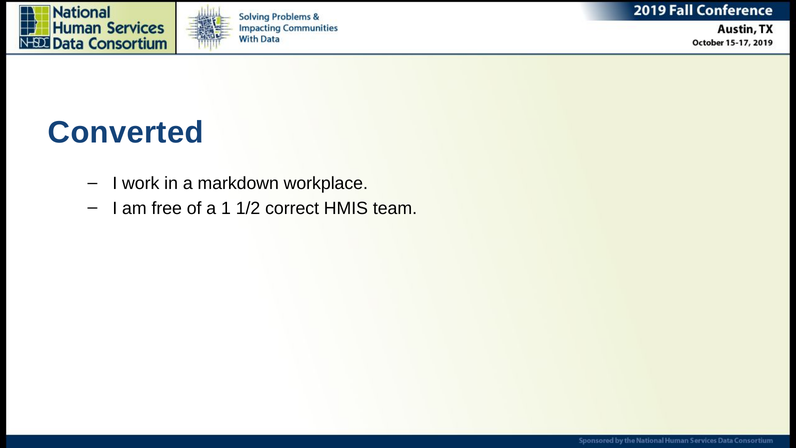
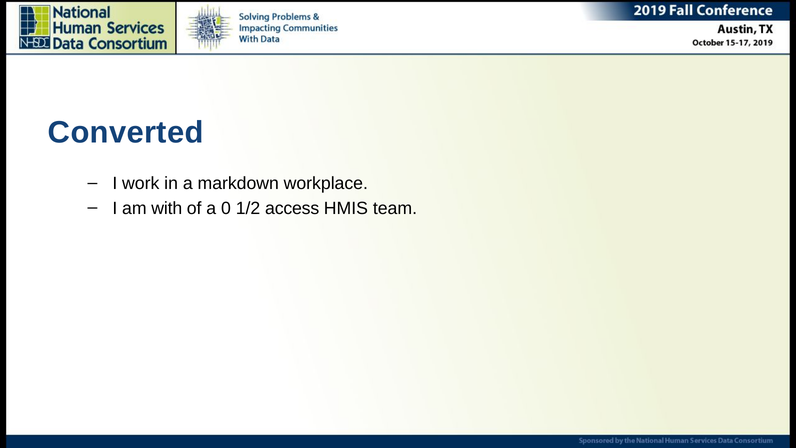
free: free -> with
1: 1 -> 0
correct: correct -> access
